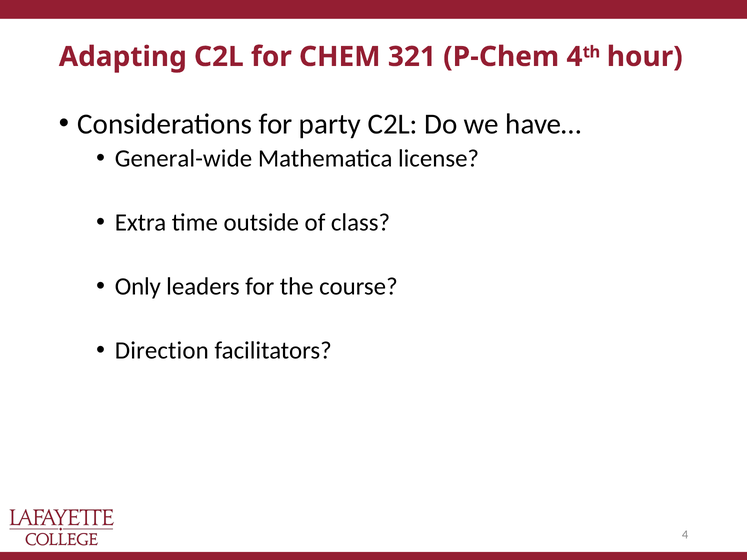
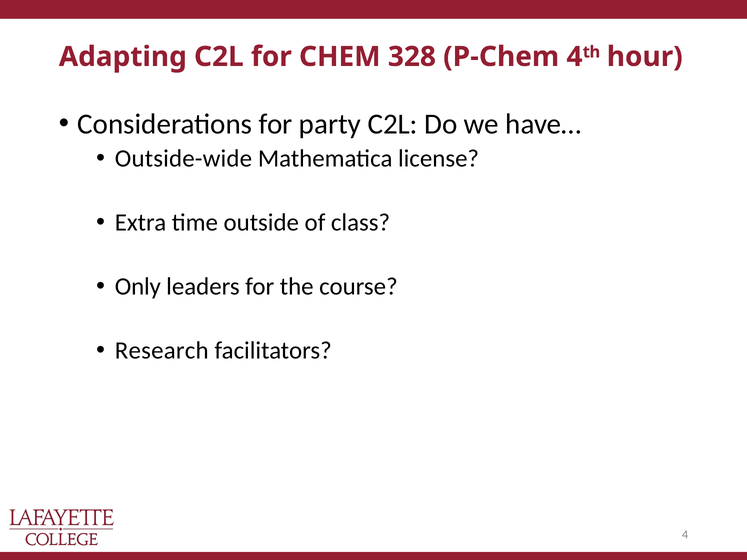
321: 321 -> 328
General-wide: General-wide -> Outside-wide
Direction: Direction -> Research
